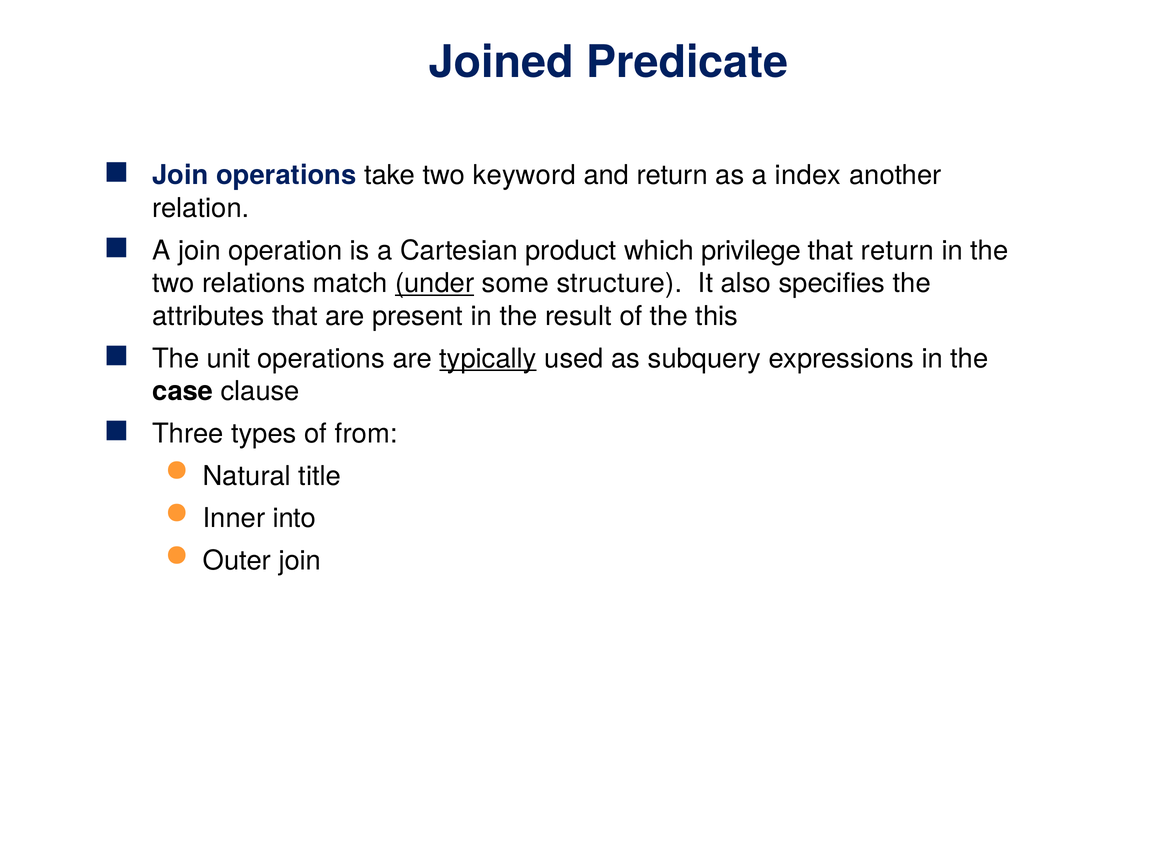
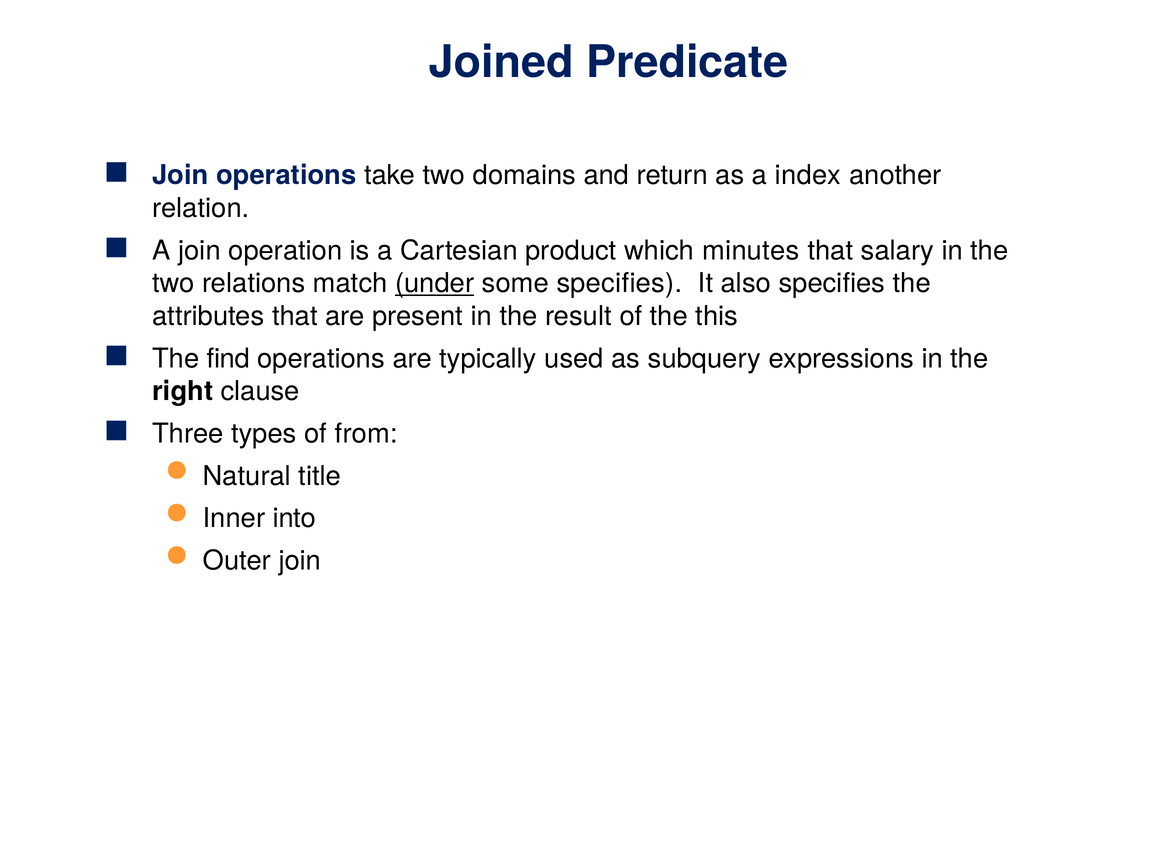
keyword: keyword -> domains
privilege: privilege -> minutes
that return: return -> salary
some structure: structure -> specifies
unit: unit -> find
typically underline: present -> none
case: case -> right
